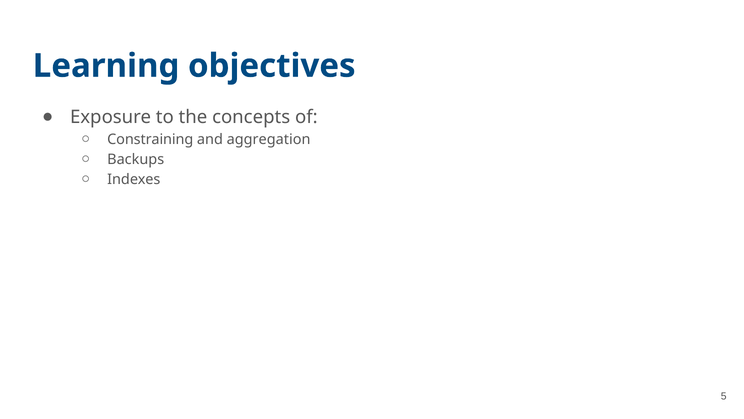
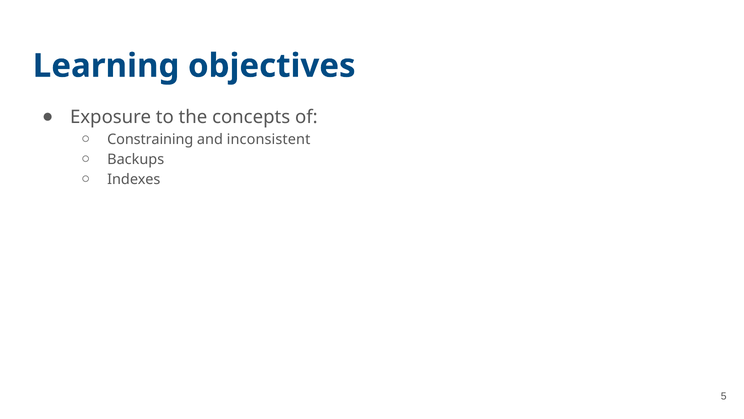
aggregation: aggregation -> inconsistent
